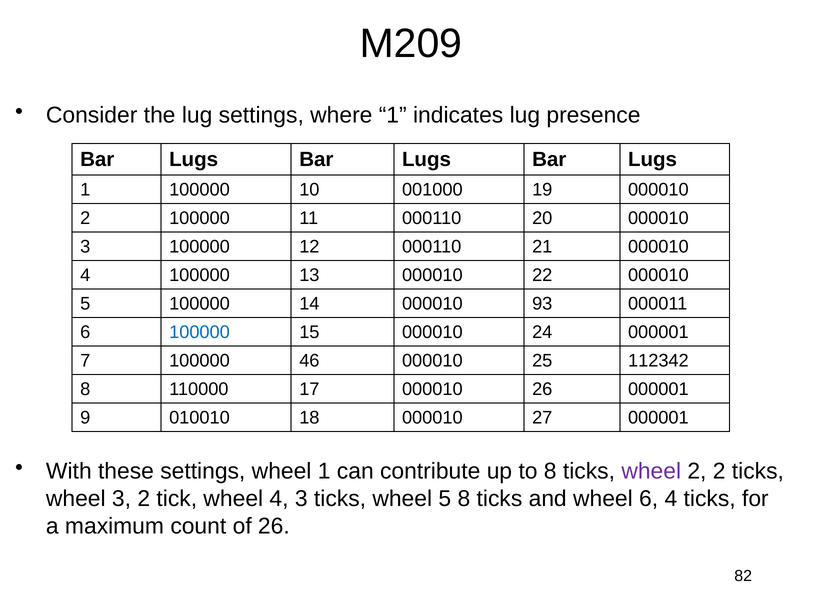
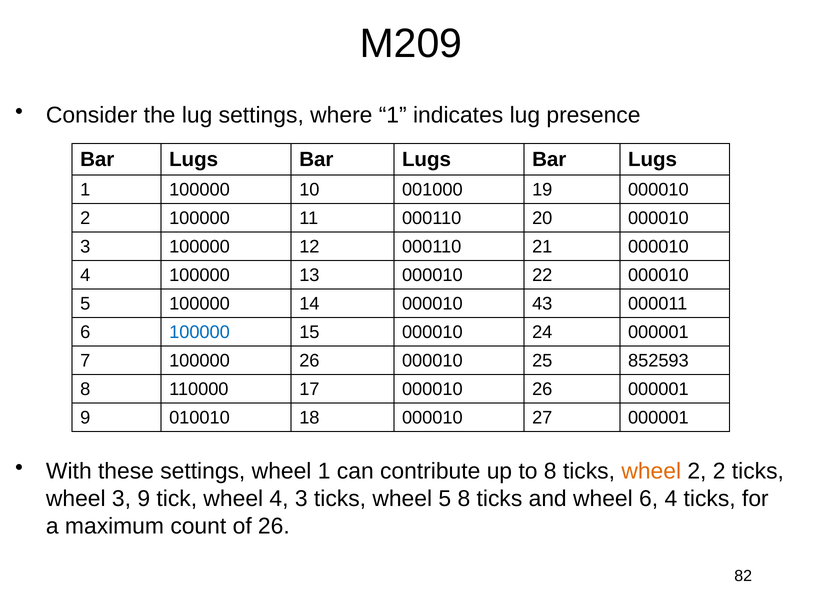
93: 93 -> 43
100000 46: 46 -> 26
112342: 112342 -> 852593
wheel at (651, 472) colour: purple -> orange
3 2: 2 -> 9
